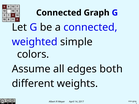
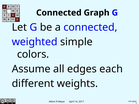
both: both -> each
